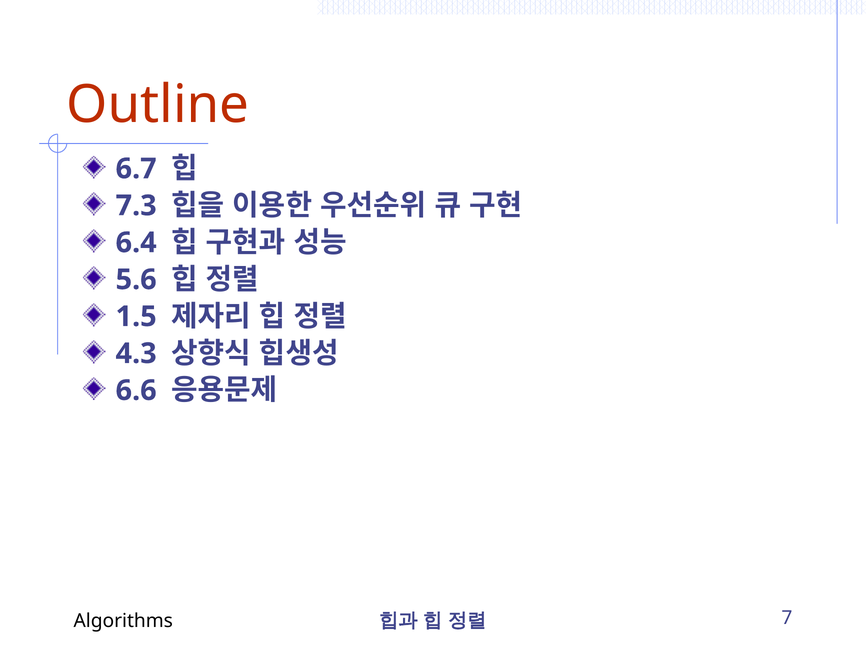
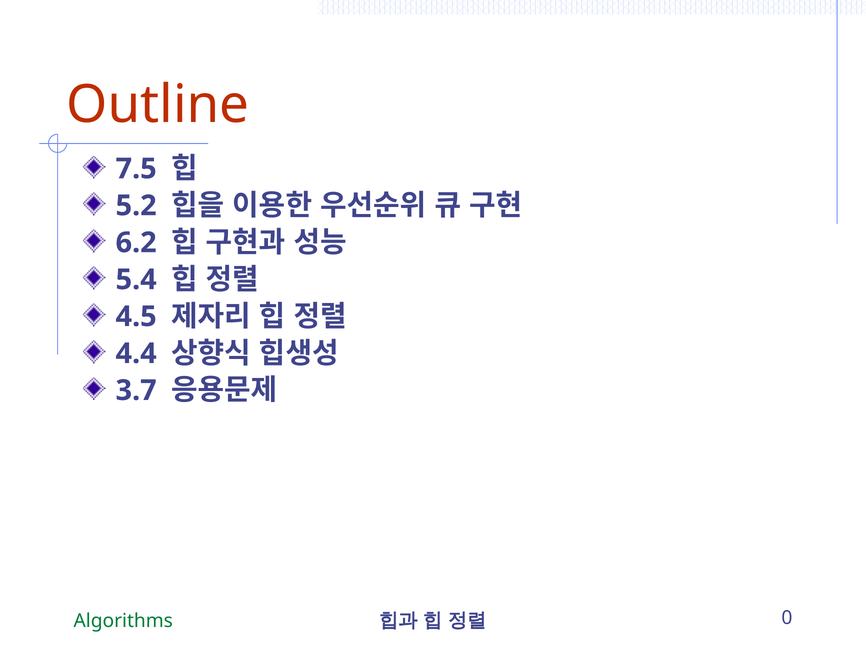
6.7: 6.7 -> 7.5
7.3: 7.3 -> 5.2
6.4: 6.4 -> 6.2
5.6: 5.6 -> 5.4
1.5: 1.5 -> 4.5
4.3: 4.3 -> 4.4
6.6: 6.6 -> 3.7
7: 7 -> 0
Algorithms colour: black -> green
